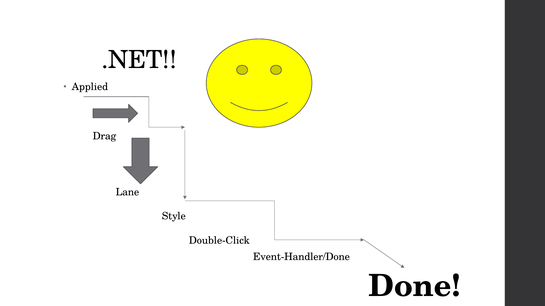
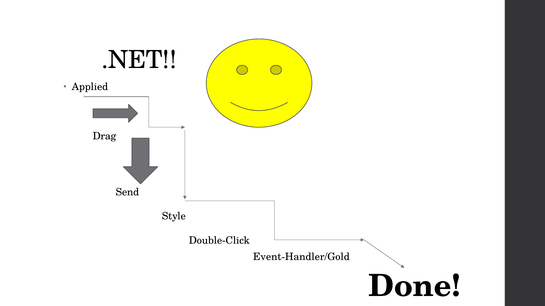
Lane: Lane -> Send
Event-Handler/Done: Event-Handler/Done -> Event-Handler/Gold
